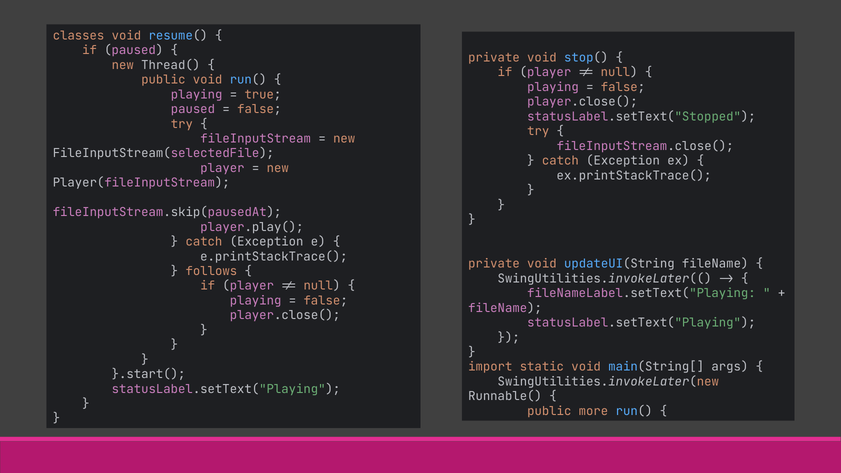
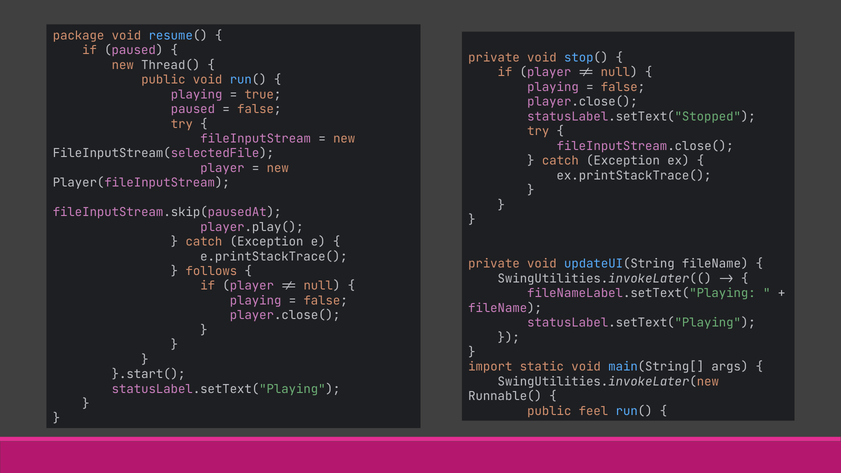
classes: classes -> package
more: more -> feel
